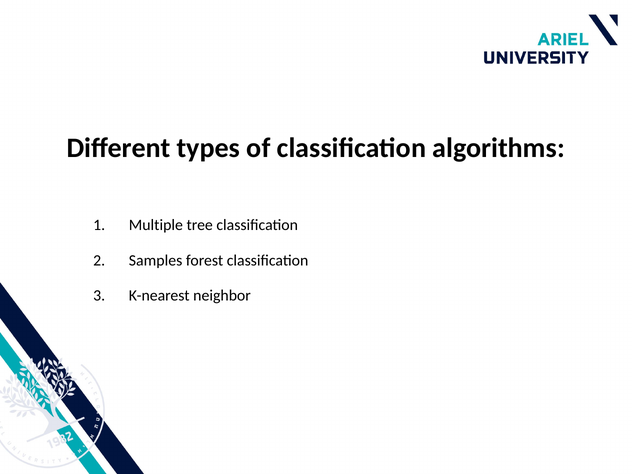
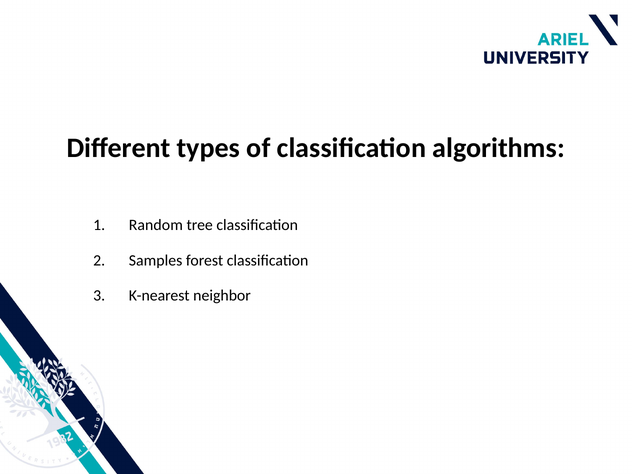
Multiple: Multiple -> Random
